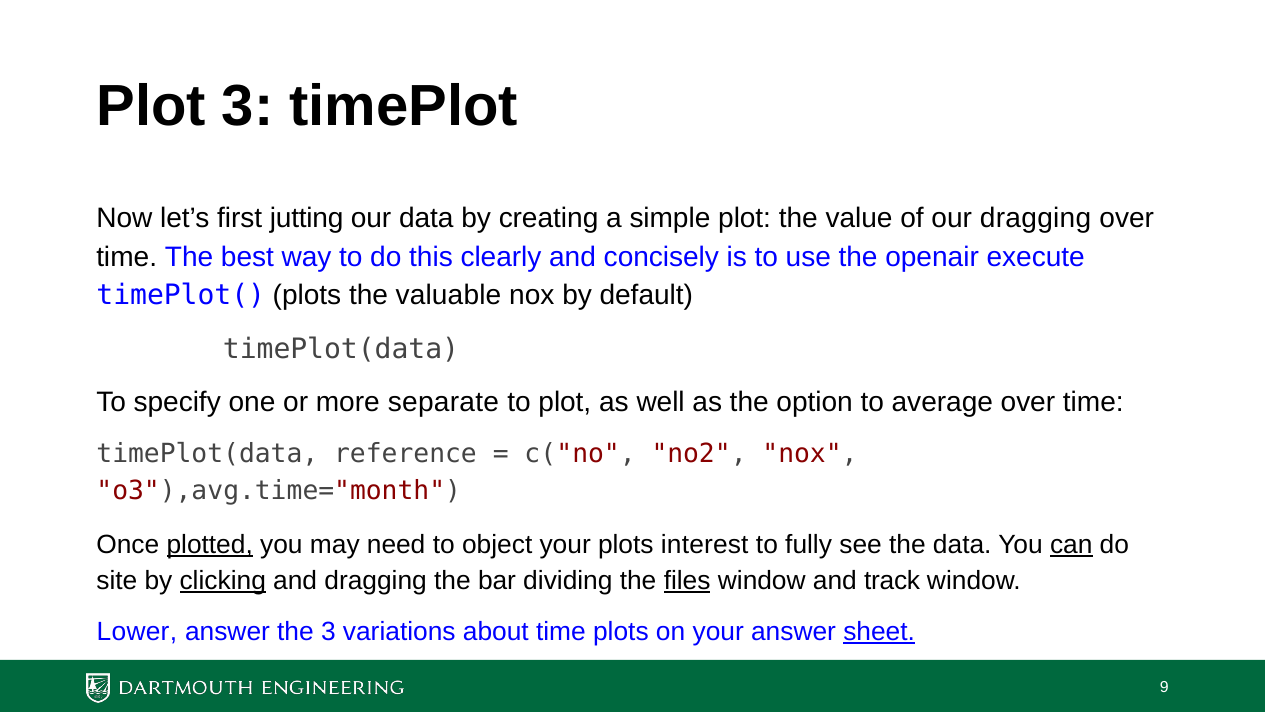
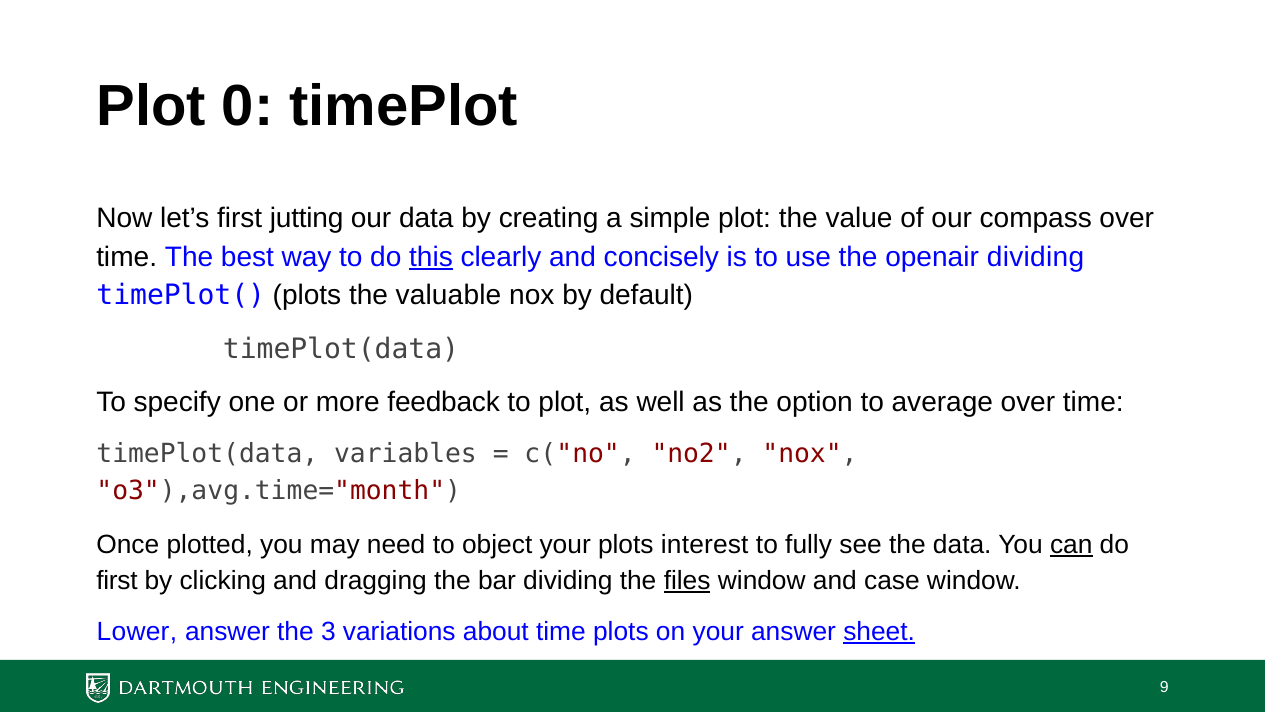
Plot 3: 3 -> 0
our dragging: dragging -> compass
this underline: none -> present
openair execute: execute -> dividing
separate: separate -> feedback
reference: reference -> variables
plotted underline: present -> none
site at (117, 581): site -> first
clicking underline: present -> none
track: track -> case
